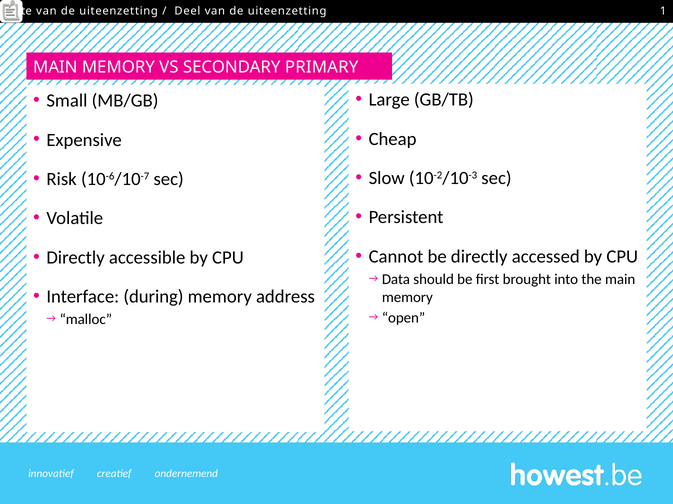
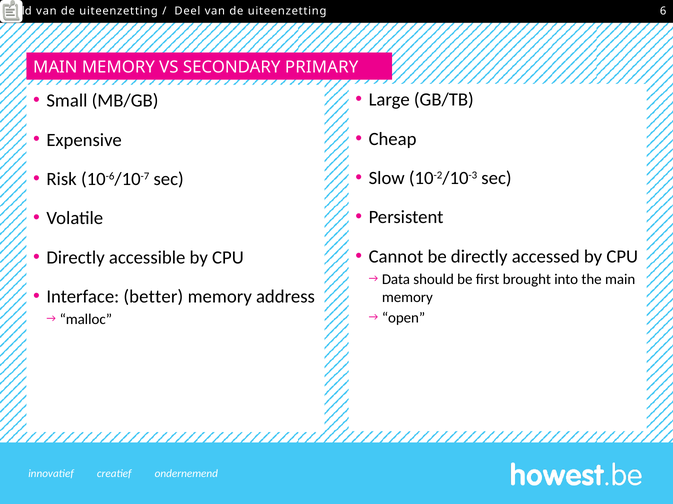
Date: Date -> Field
1: 1 -> 6
during: during -> better
